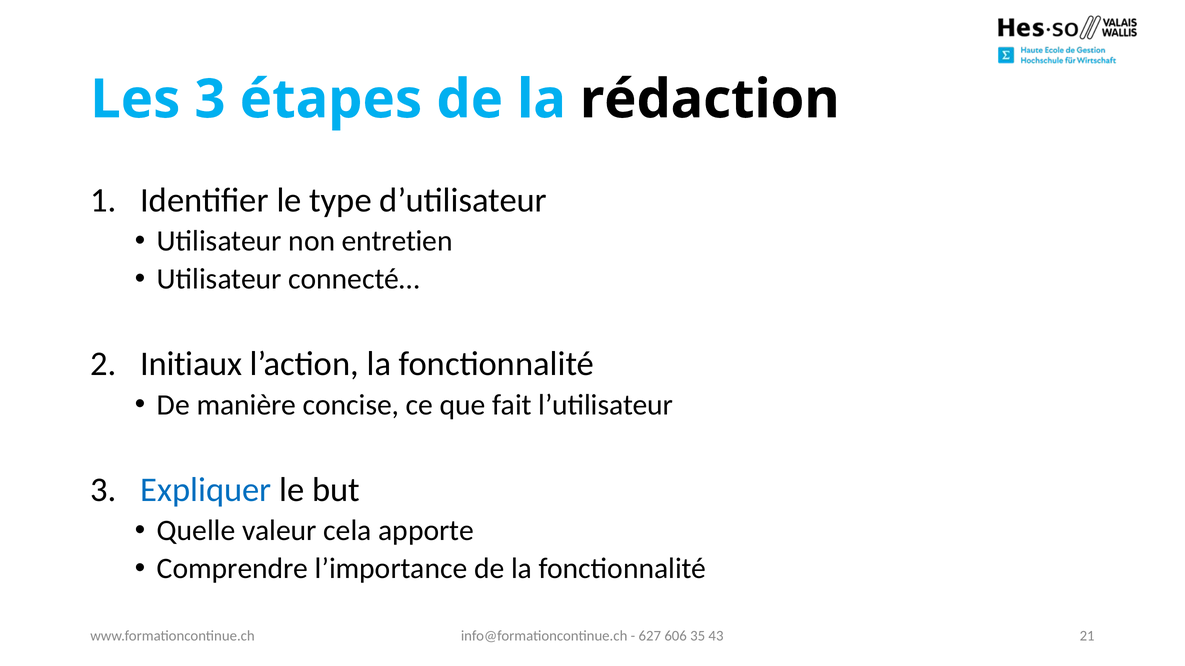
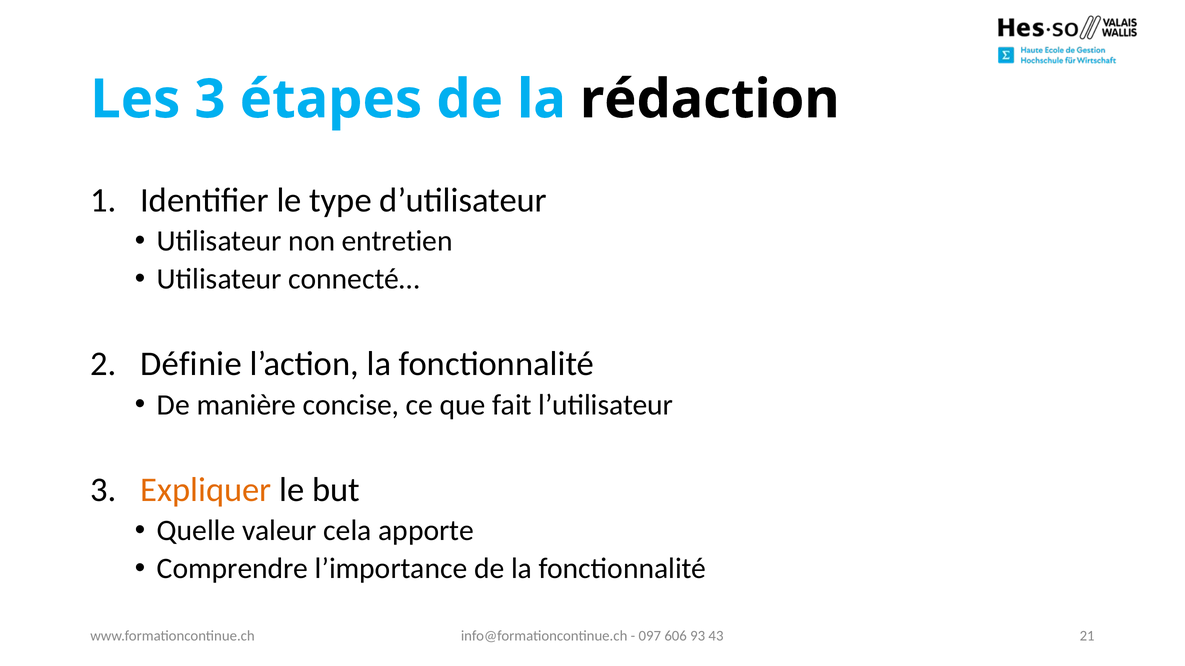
Initiaux: Initiaux -> Définie
Expliquer colour: blue -> orange
627: 627 -> 097
35: 35 -> 93
